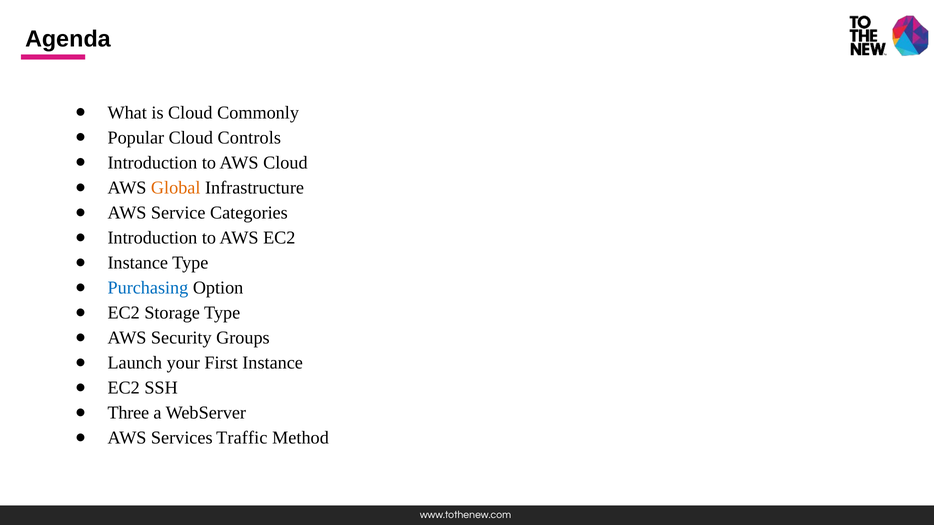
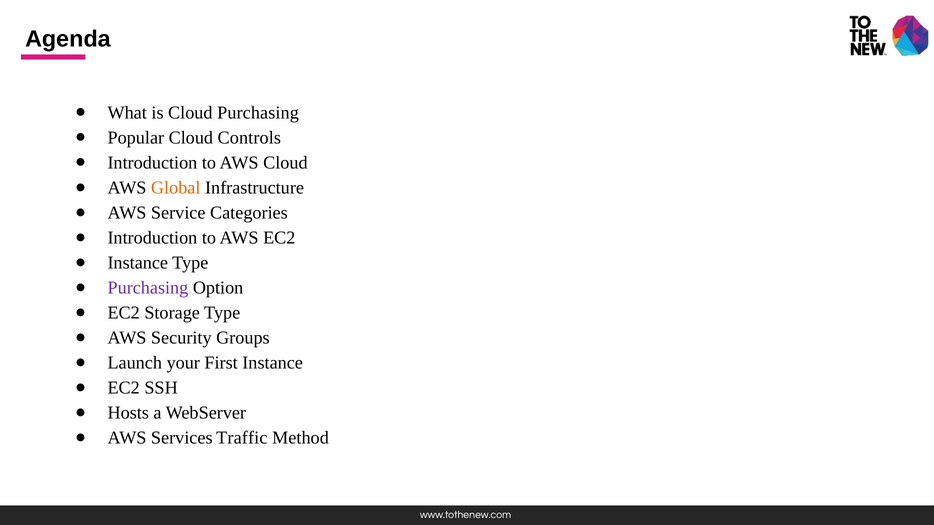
Cloud Commonly: Commonly -> Purchasing
Purchasing at (148, 288) colour: blue -> purple
Three: Three -> Hosts
